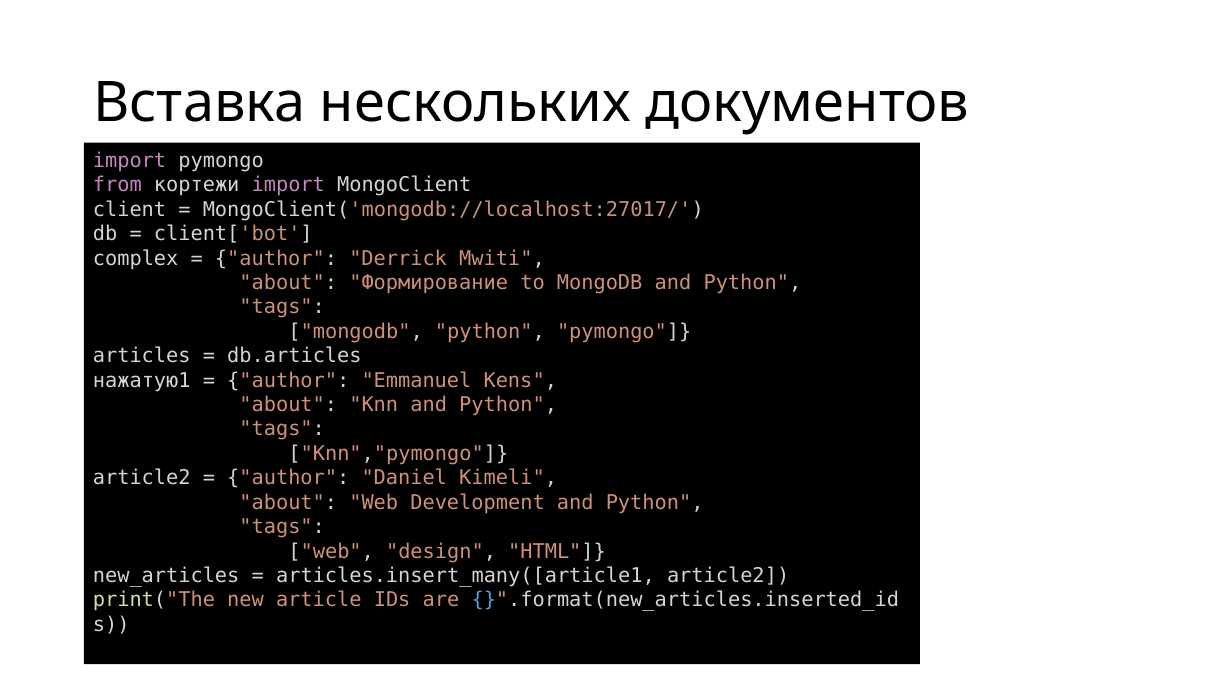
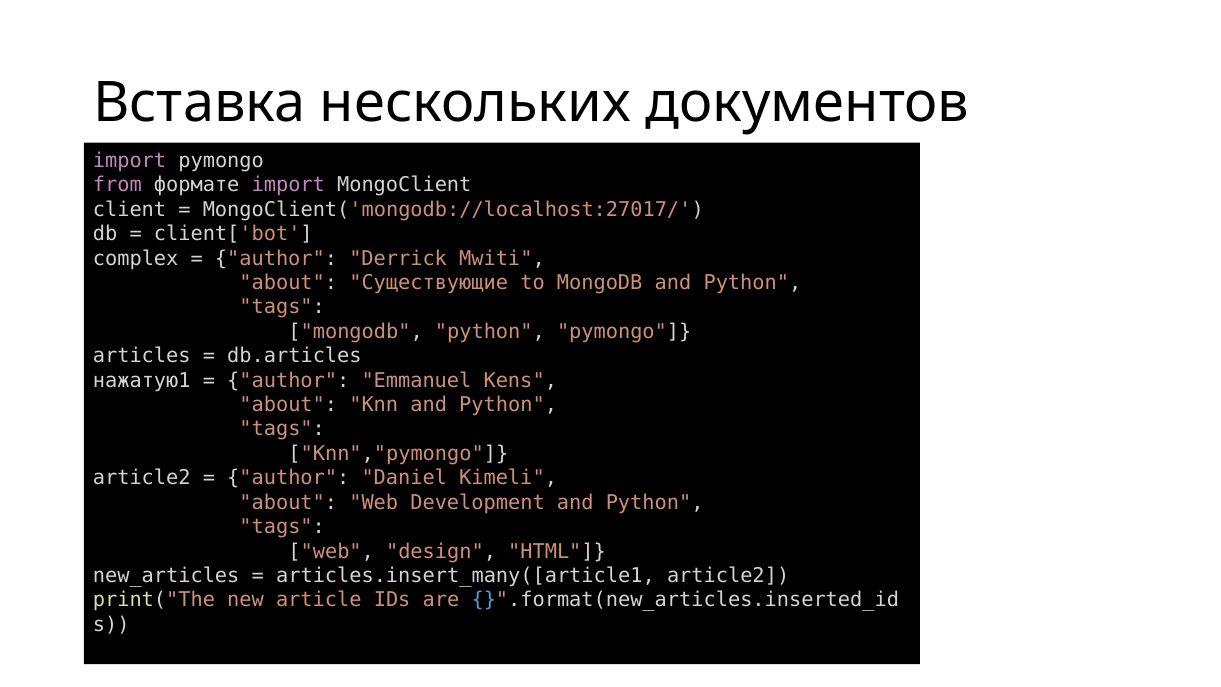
кортежи: кортежи -> формате
Формирование: Формирование -> Существующие
